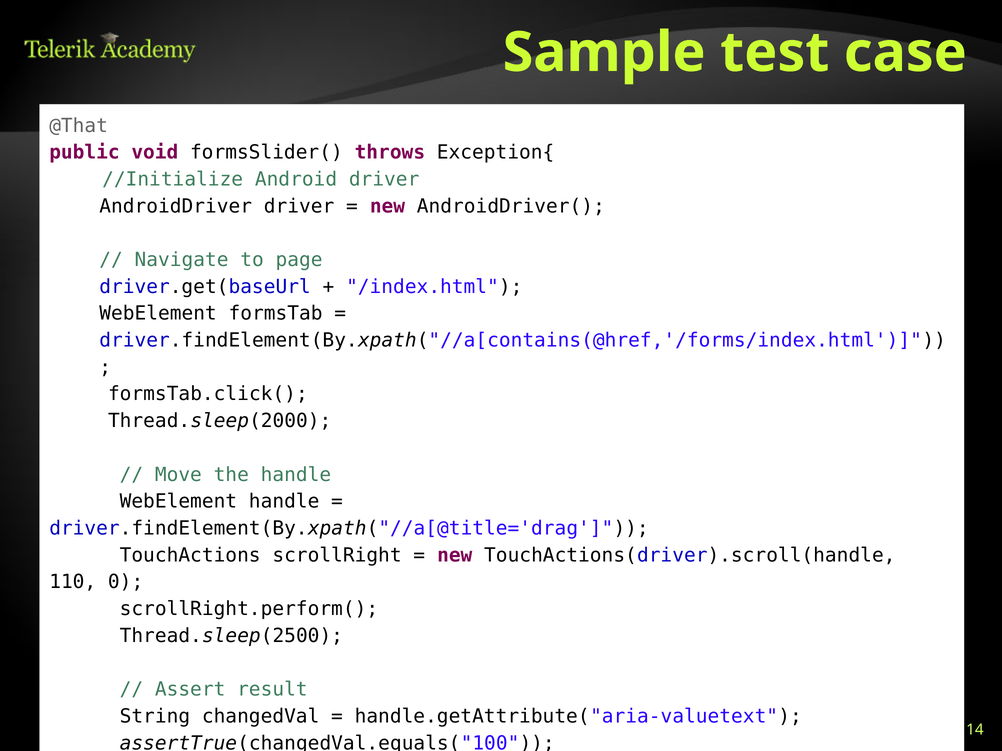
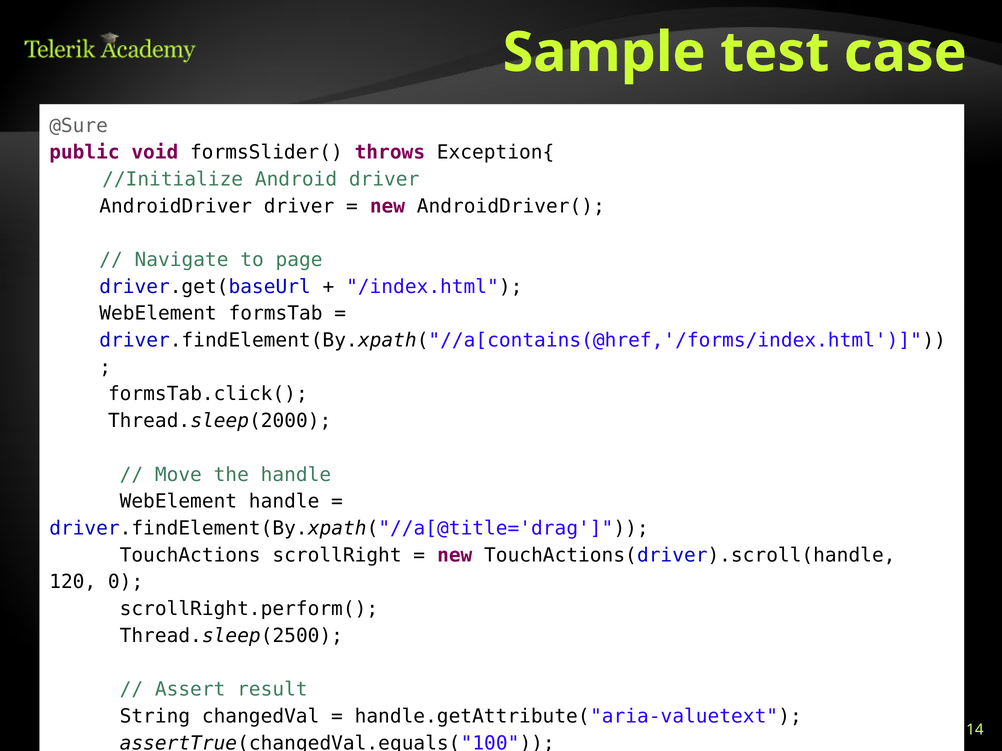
@That: @That -> @Sure
110: 110 -> 120
